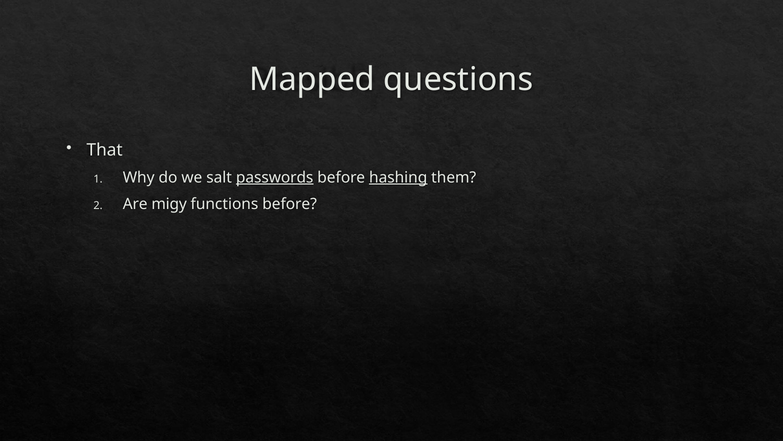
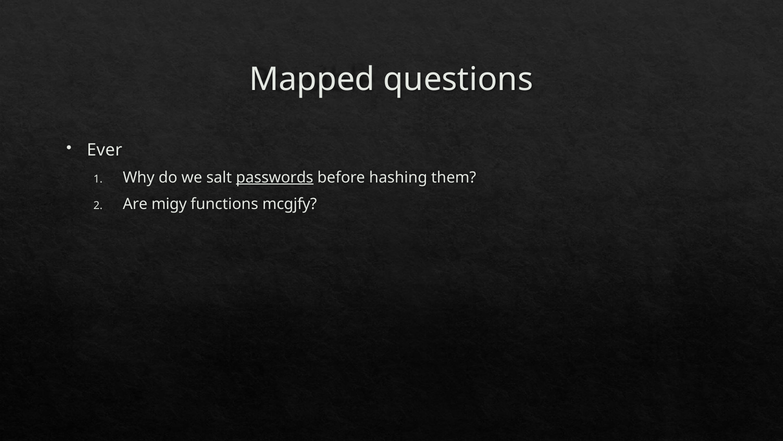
That: That -> Ever
hashing underline: present -> none
functions before: before -> mcgjfy
